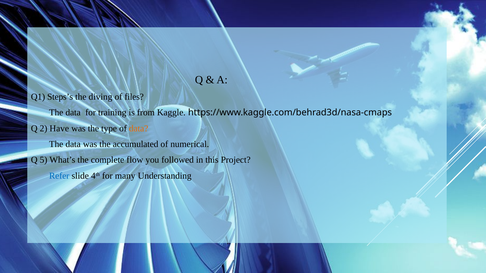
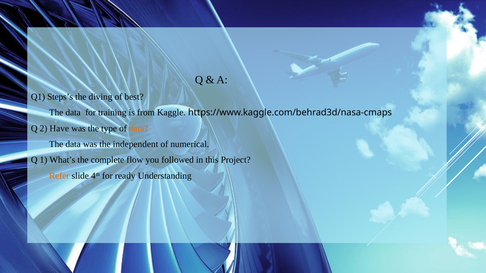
files: files -> best
accumulated: accumulated -> independent
5: 5 -> 1
Refer colour: blue -> orange
many: many -> ready
